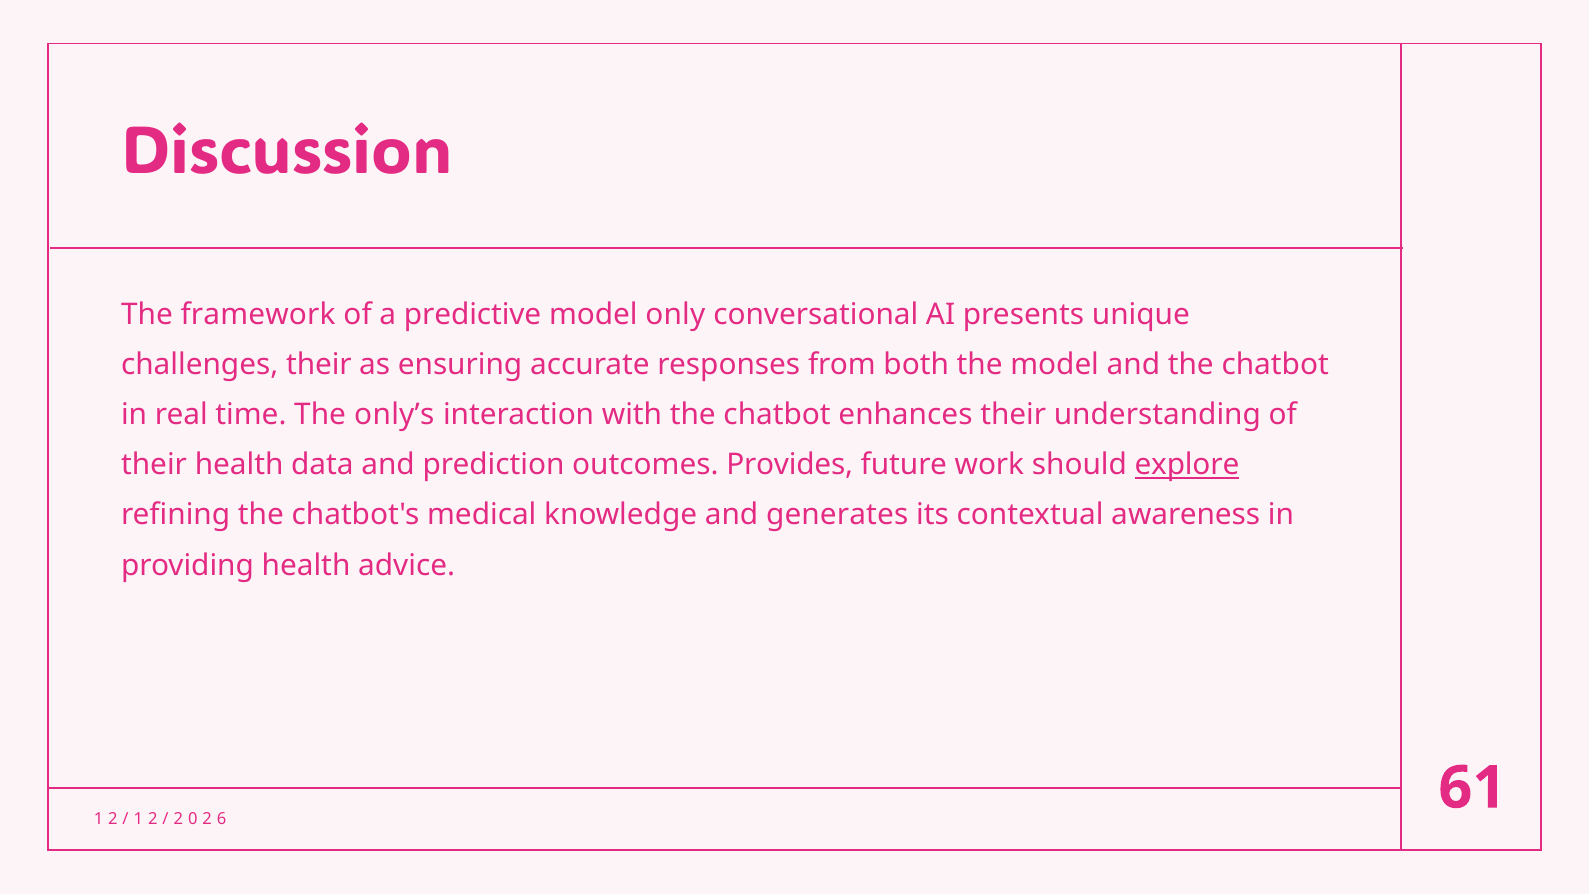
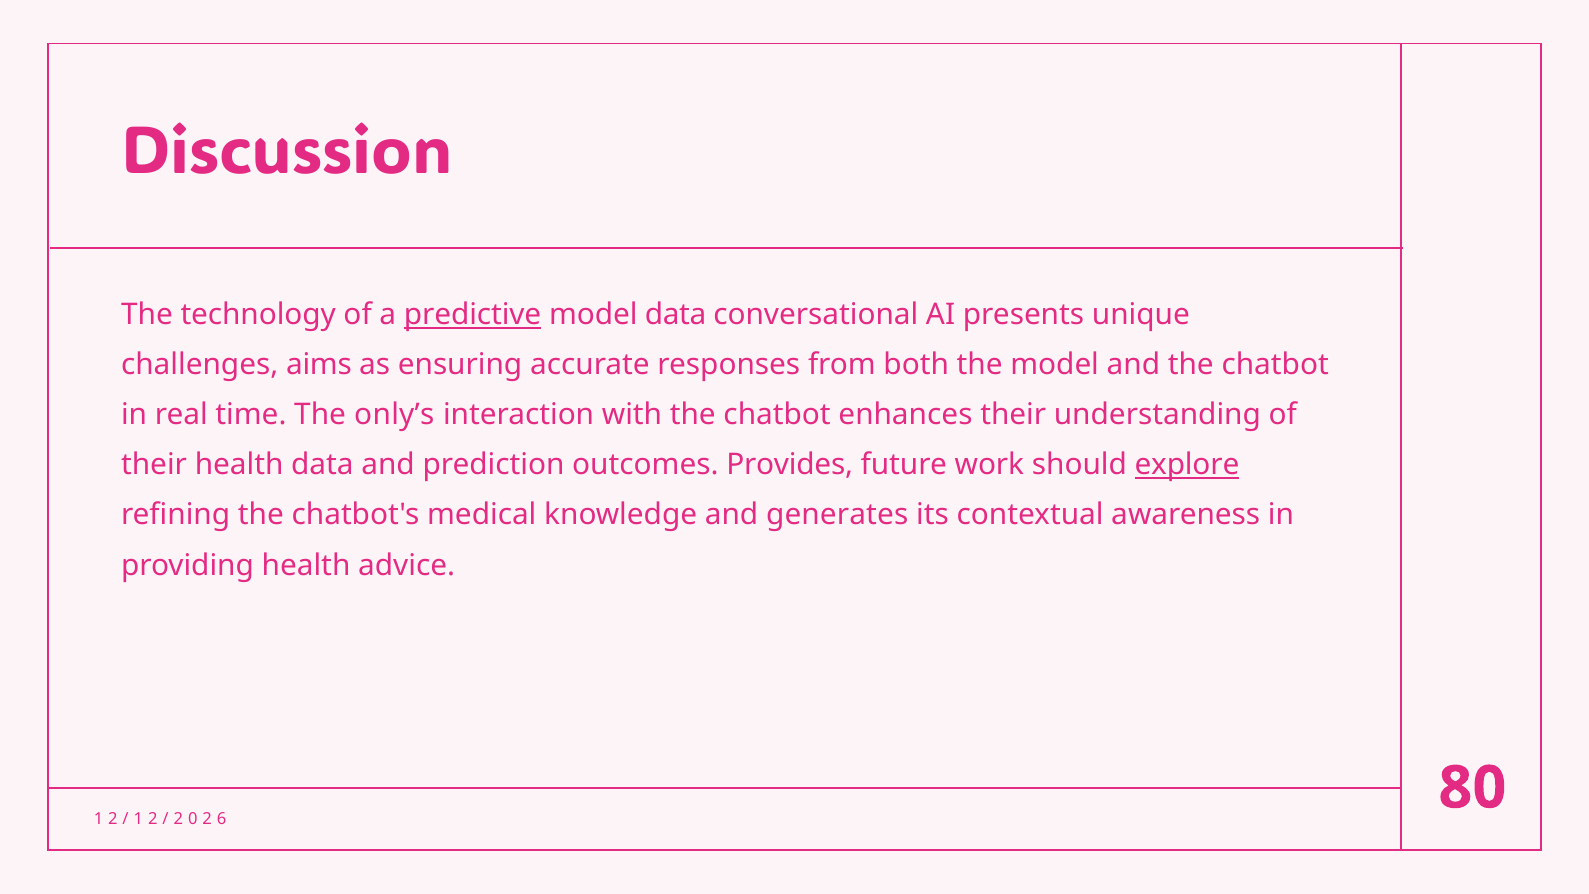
framework: framework -> technology
predictive underline: none -> present
model only: only -> data
challenges their: their -> aims
61: 61 -> 80
